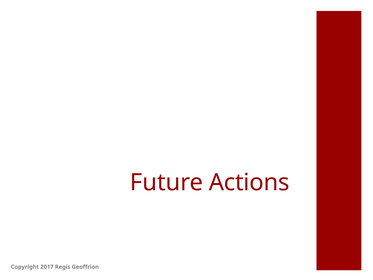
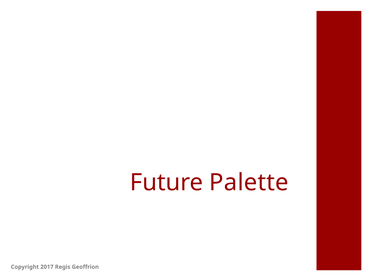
Actions: Actions -> Palette
